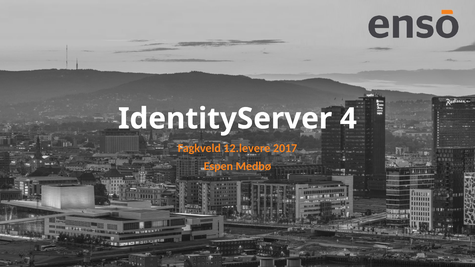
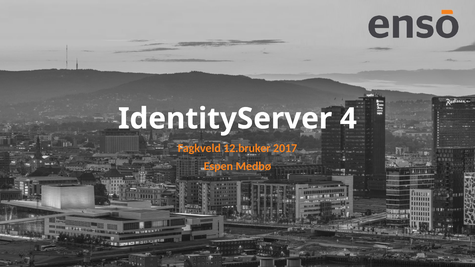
12.levere: 12.levere -> 12.bruker
